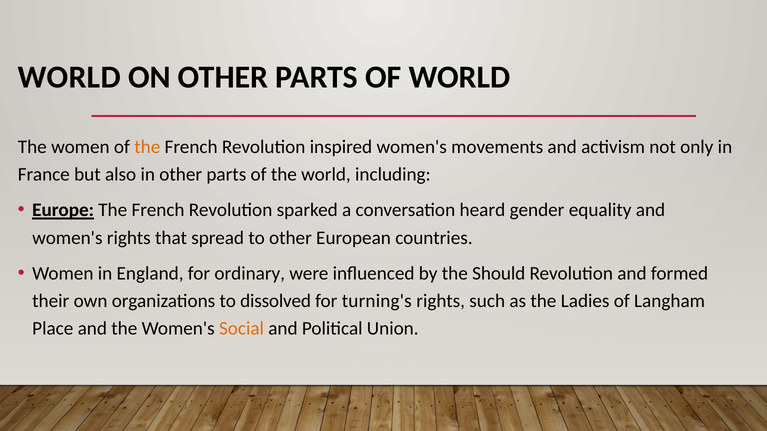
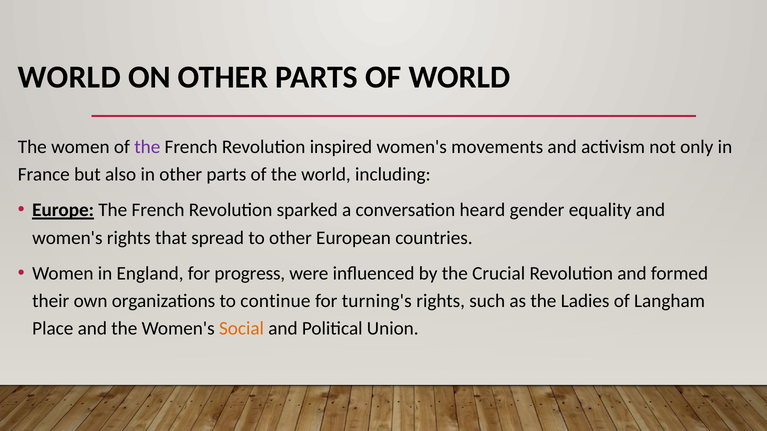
the at (147, 147) colour: orange -> purple
ordinary: ordinary -> progress
Should: Should -> Crucial
dissolved: dissolved -> continue
